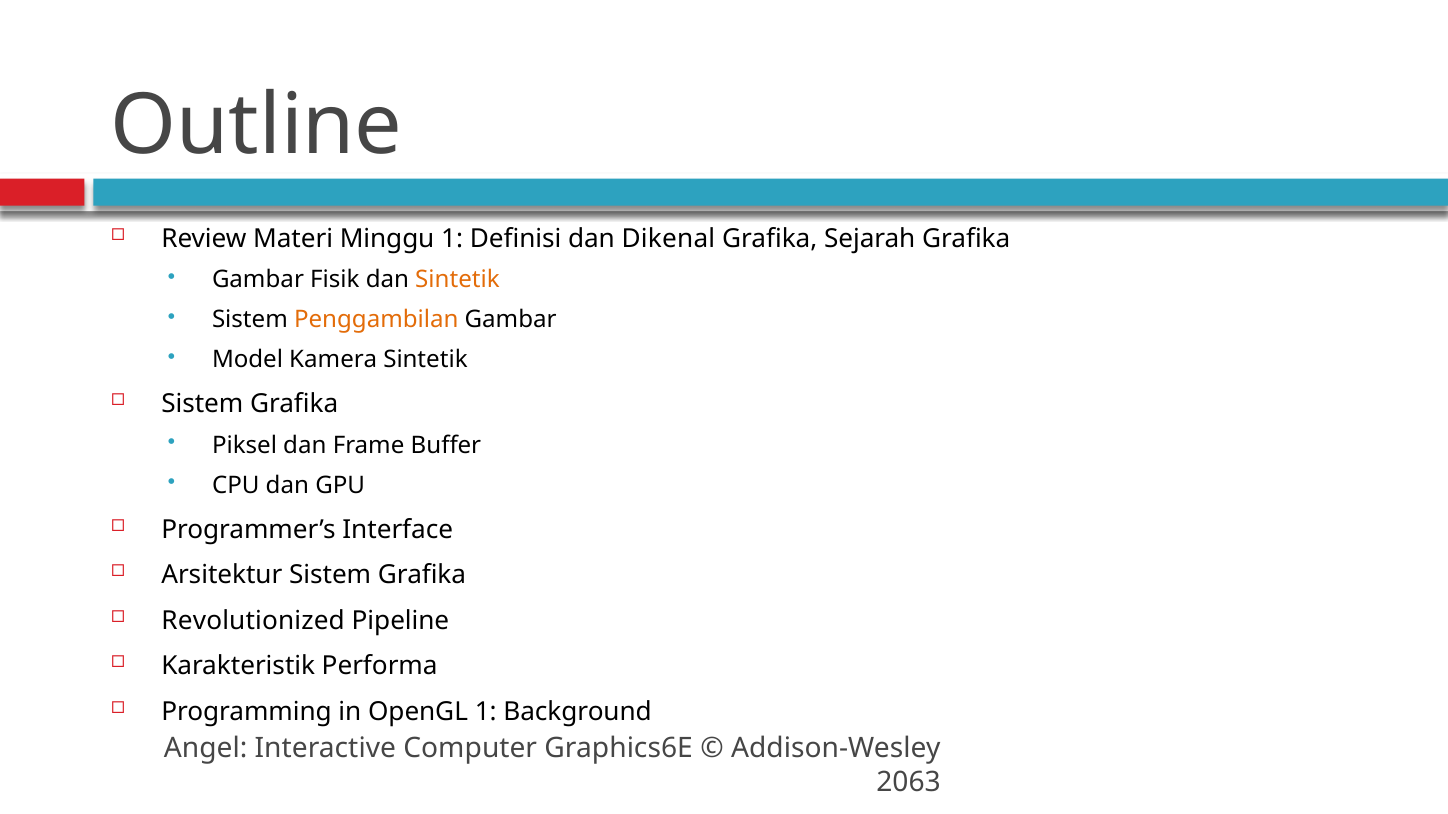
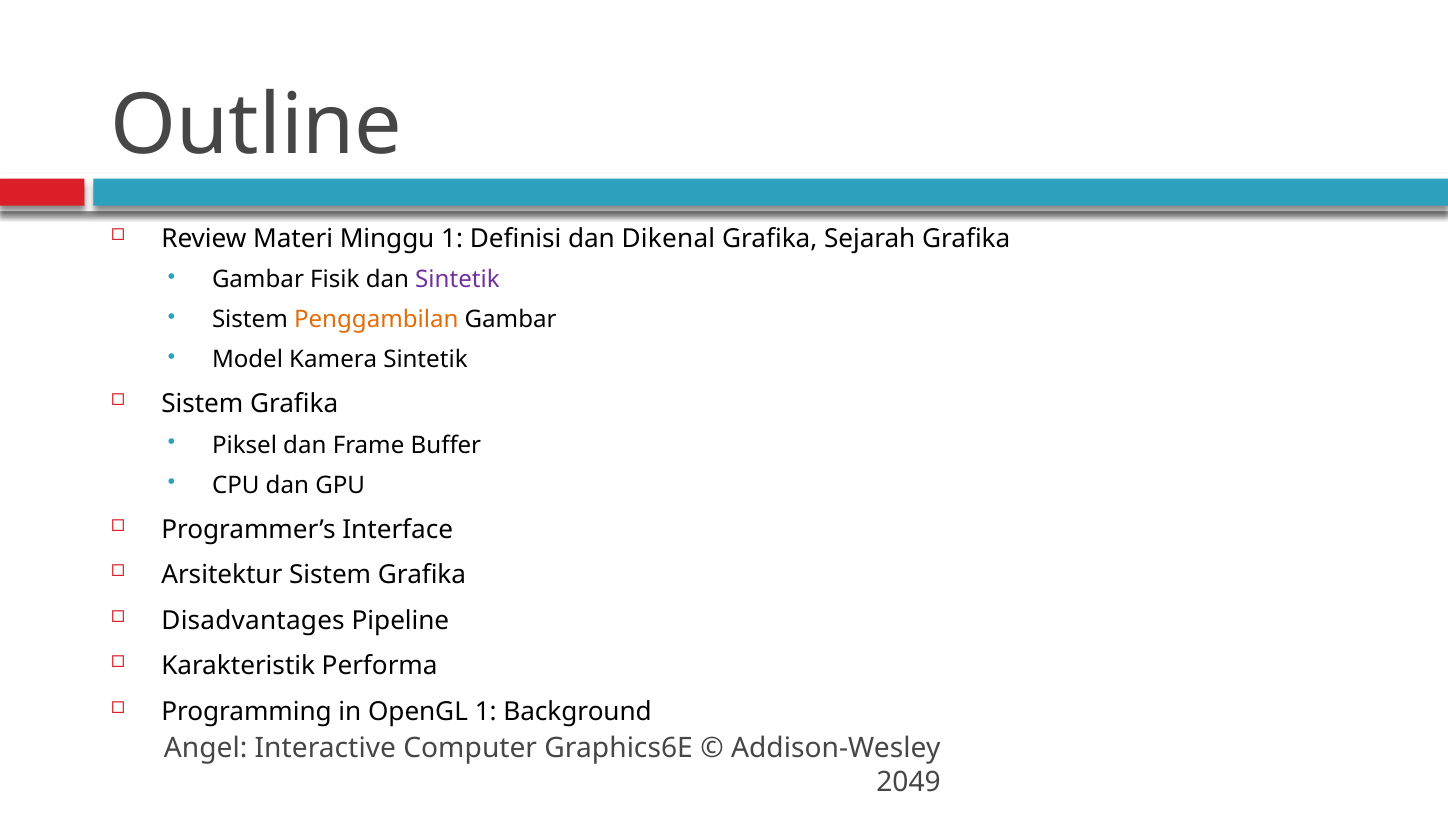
Sintetik at (457, 280) colour: orange -> purple
Revolutionized: Revolutionized -> Disadvantages
2063: 2063 -> 2049
